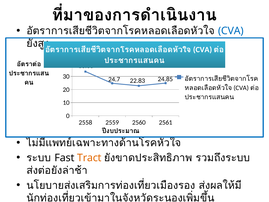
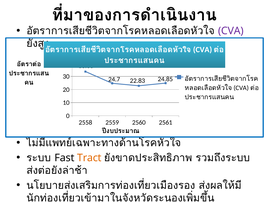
CVA at (231, 31) colour: blue -> purple
